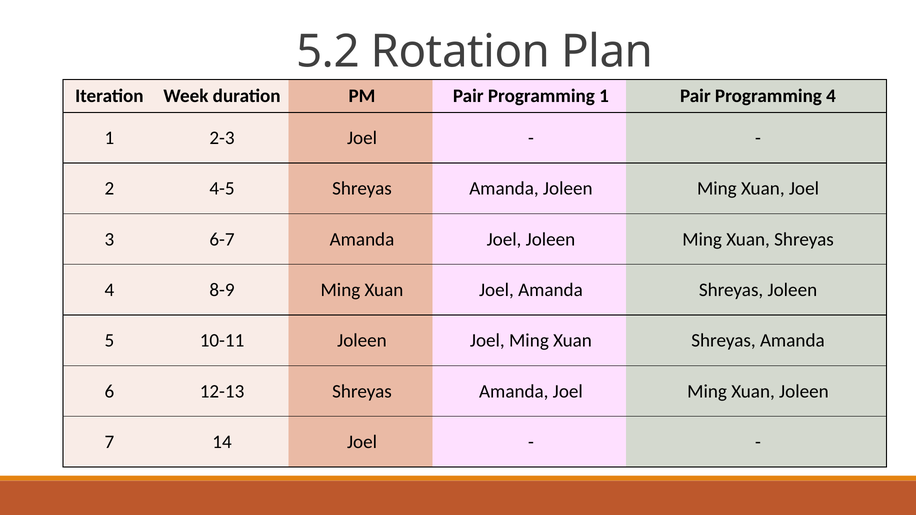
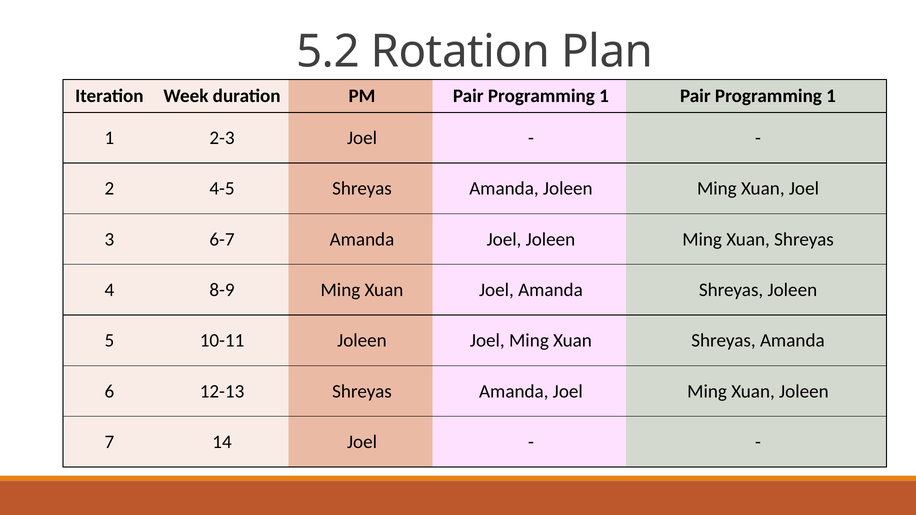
1 Pair Programming 4: 4 -> 1
